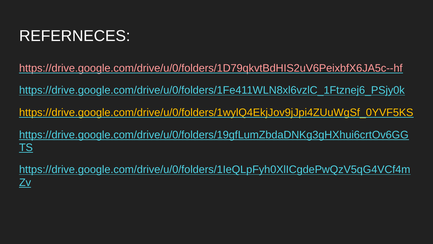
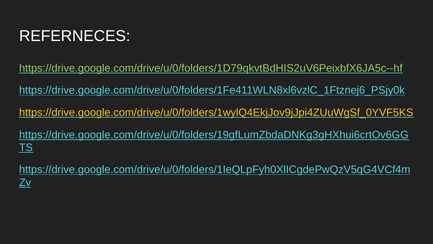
https://drive.google.com/drive/u/0/folders/1D79qkvtBdHIS2uV6PeixbfX6JA5c--hf colour: pink -> light green
